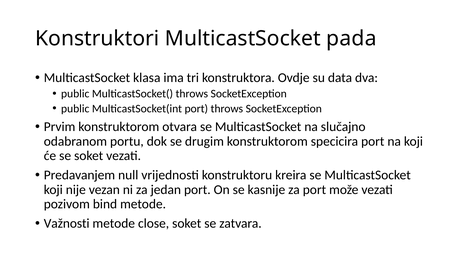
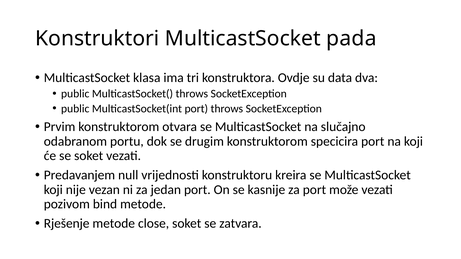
Važnosti: Važnosti -> Rješenje
